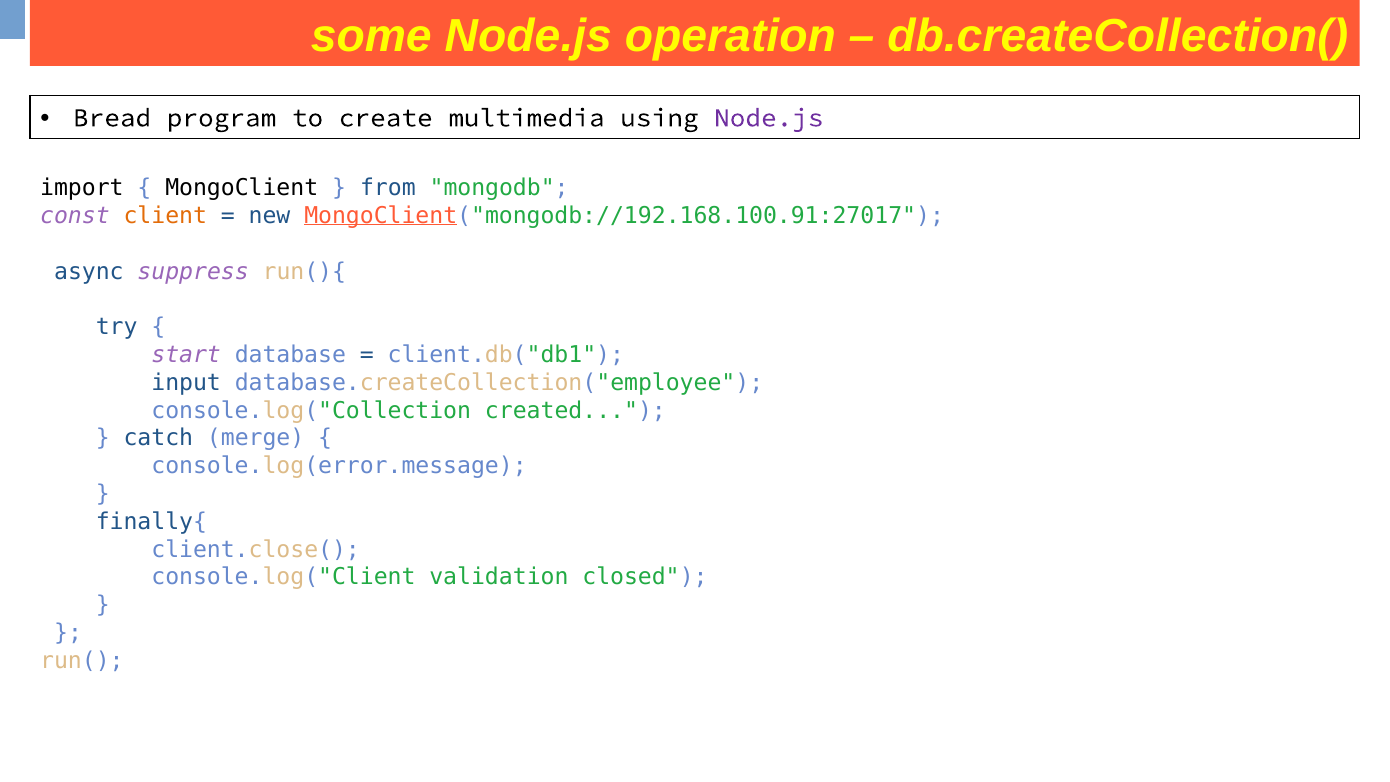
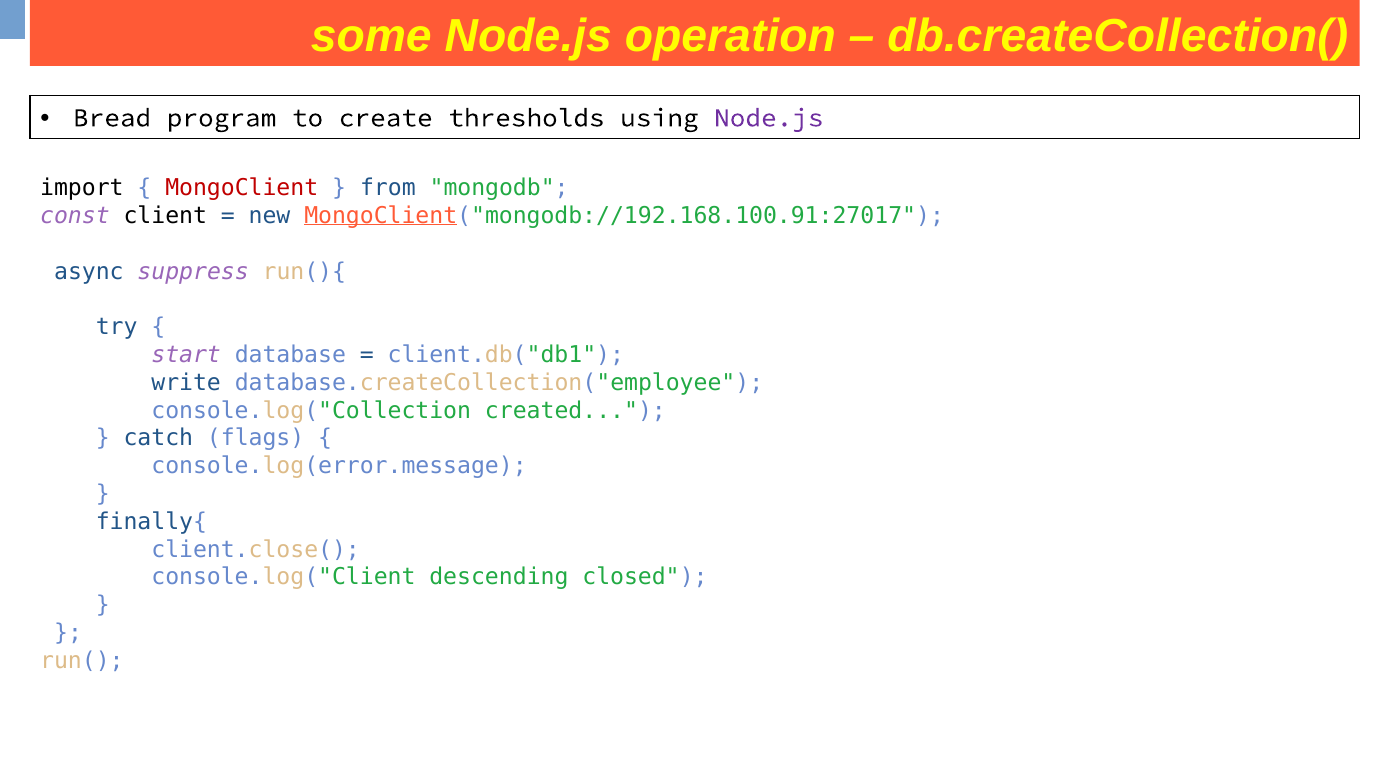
multimedia: multimedia -> thresholds
MongoClient colour: black -> red
client colour: orange -> black
input: input -> write
merge: merge -> flags
validation: validation -> descending
